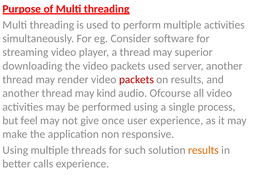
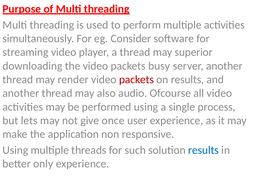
packets used: used -> busy
kind: kind -> also
feel: feel -> lets
results at (203, 150) colour: orange -> blue
calls: calls -> only
